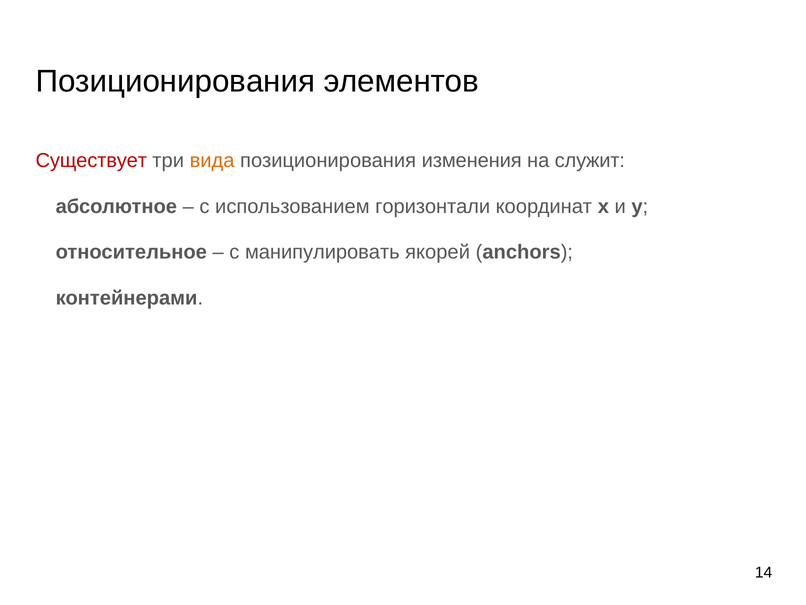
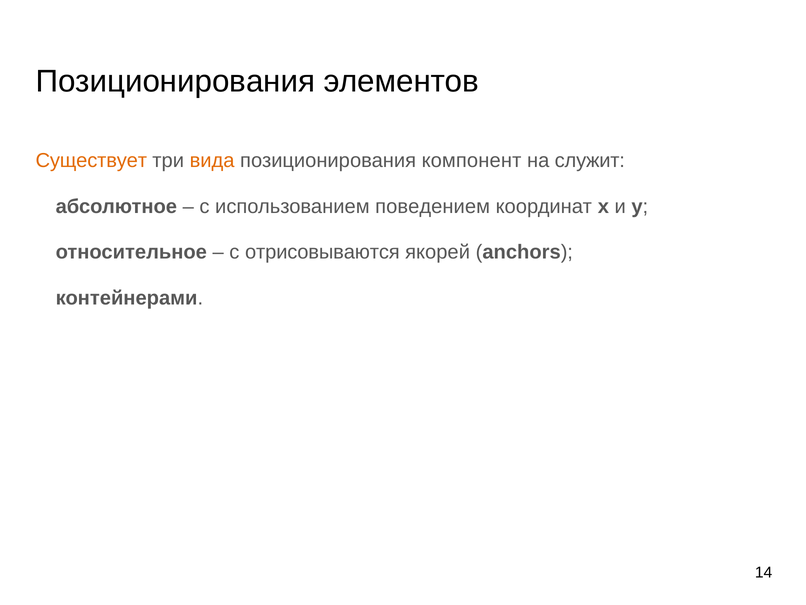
Существует colour: red -> orange
изменения: изменения -> компонент
горизонтали: горизонтали -> поведением
манипулировать: манипулировать -> отрисовываются
